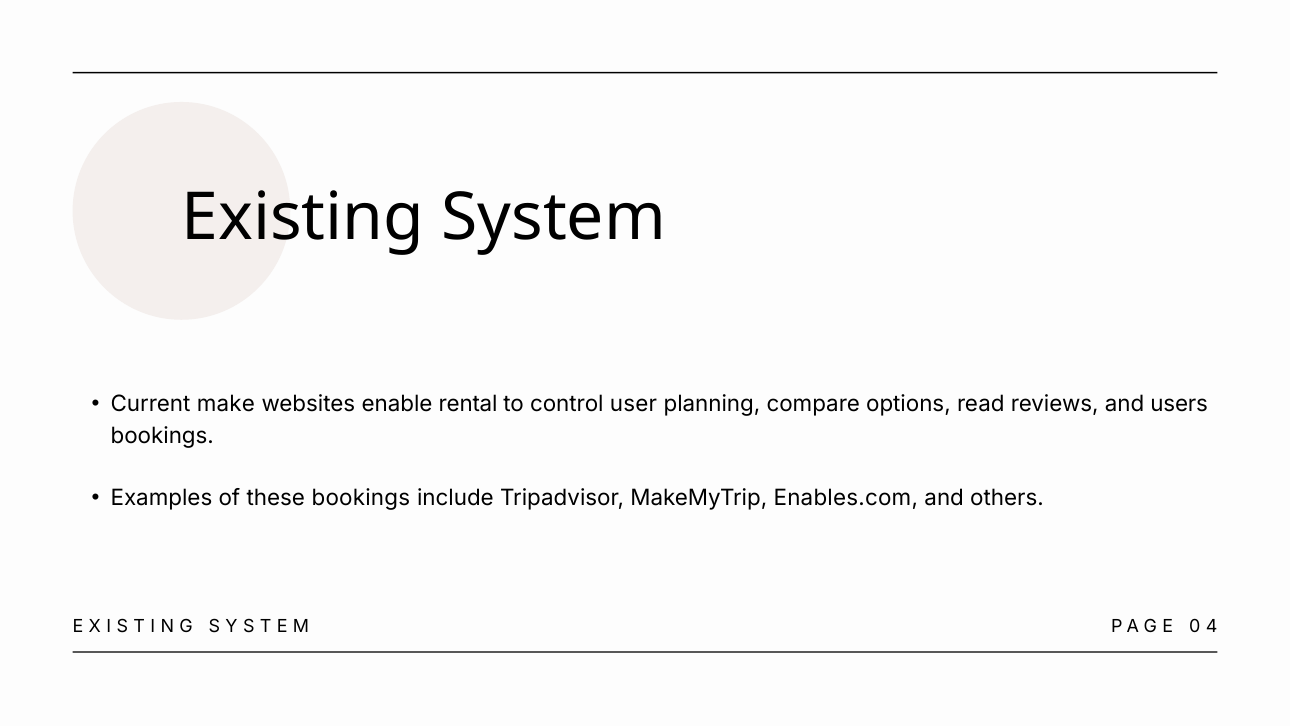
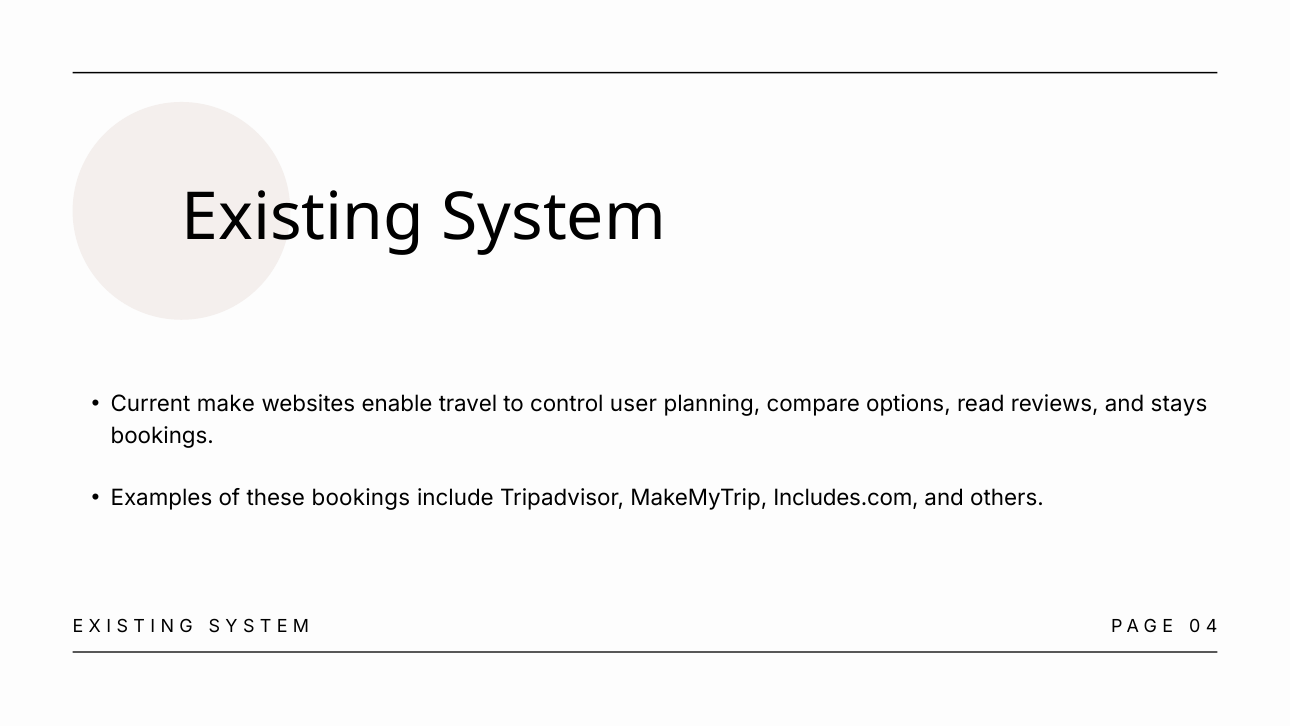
rental: rental -> travel
users: users -> stays
Enables.com: Enables.com -> Includes.com
